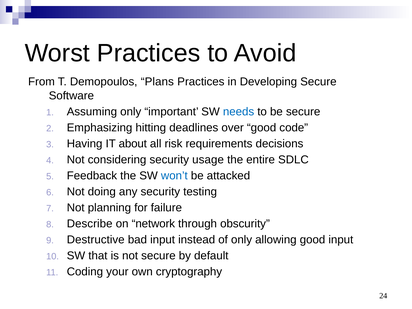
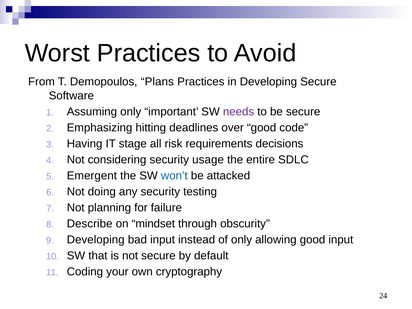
needs colour: blue -> purple
about: about -> stage
Feedback: Feedback -> Emergent
network: network -> mindset
Destructive at (96, 240): Destructive -> Developing
